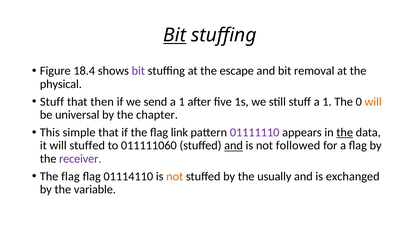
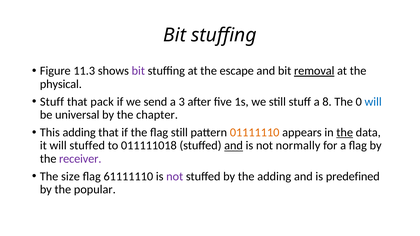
Bit at (175, 35) underline: present -> none
18.4: 18.4 -> 11.3
removal underline: none -> present
then: then -> pack
1 at (182, 102): 1 -> 3
stuff a 1: 1 -> 8
will at (373, 102) colour: orange -> blue
This simple: simple -> adding
flag link: link -> still
01111110 colour: purple -> orange
011111060: 011111060 -> 011111018
followed: followed -> normally
flag at (70, 177): flag -> size
01114110: 01114110 -> 61111110
not at (175, 177) colour: orange -> purple
the usually: usually -> adding
exchanged: exchanged -> predefined
variable: variable -> popular
